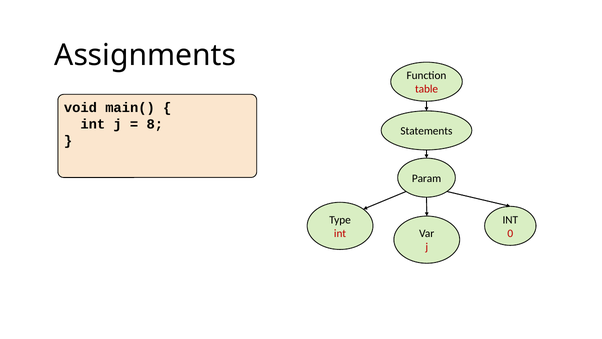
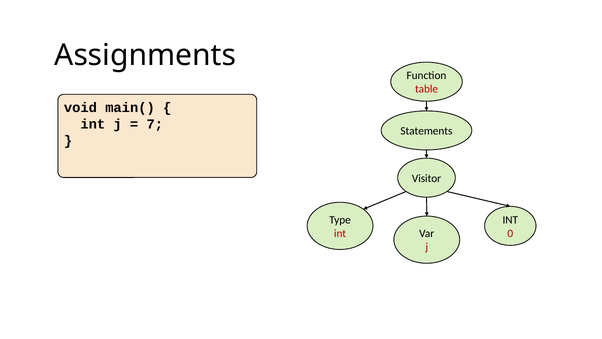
8: 8 -> 7
Param: Param -> Visitor
